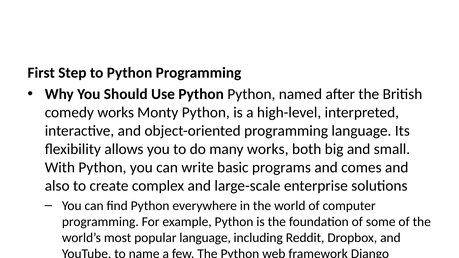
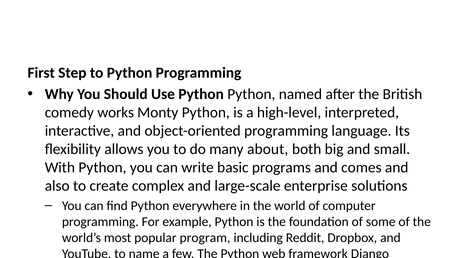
many works: works -> about
popular language: language -> program
